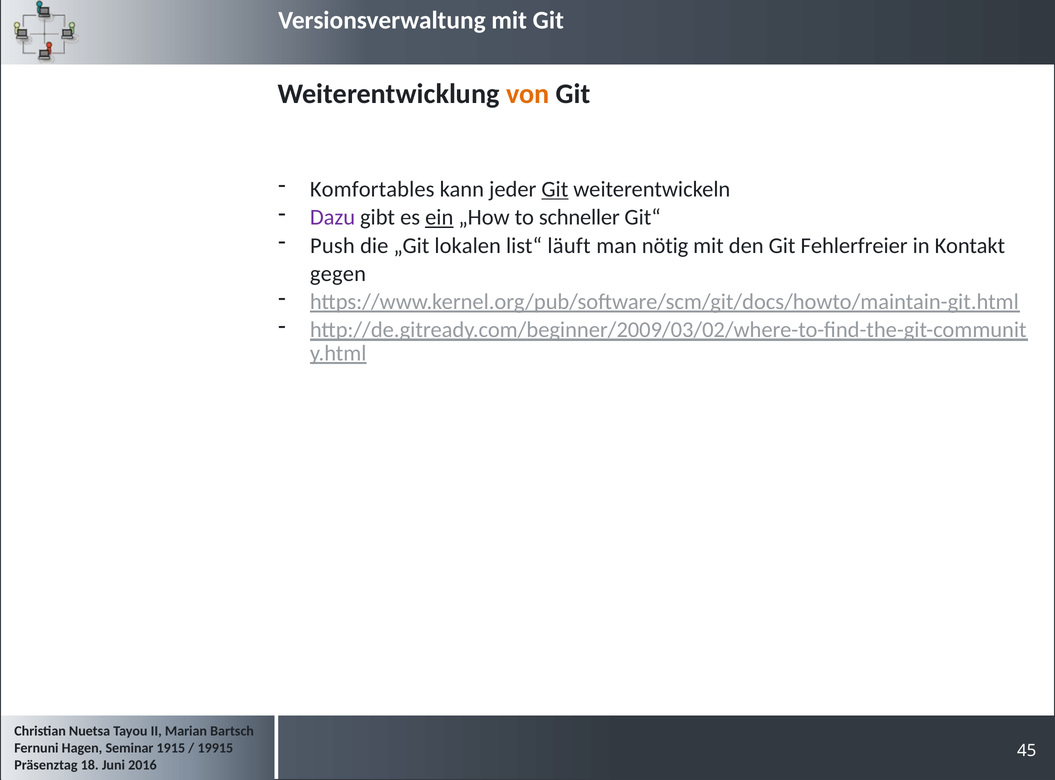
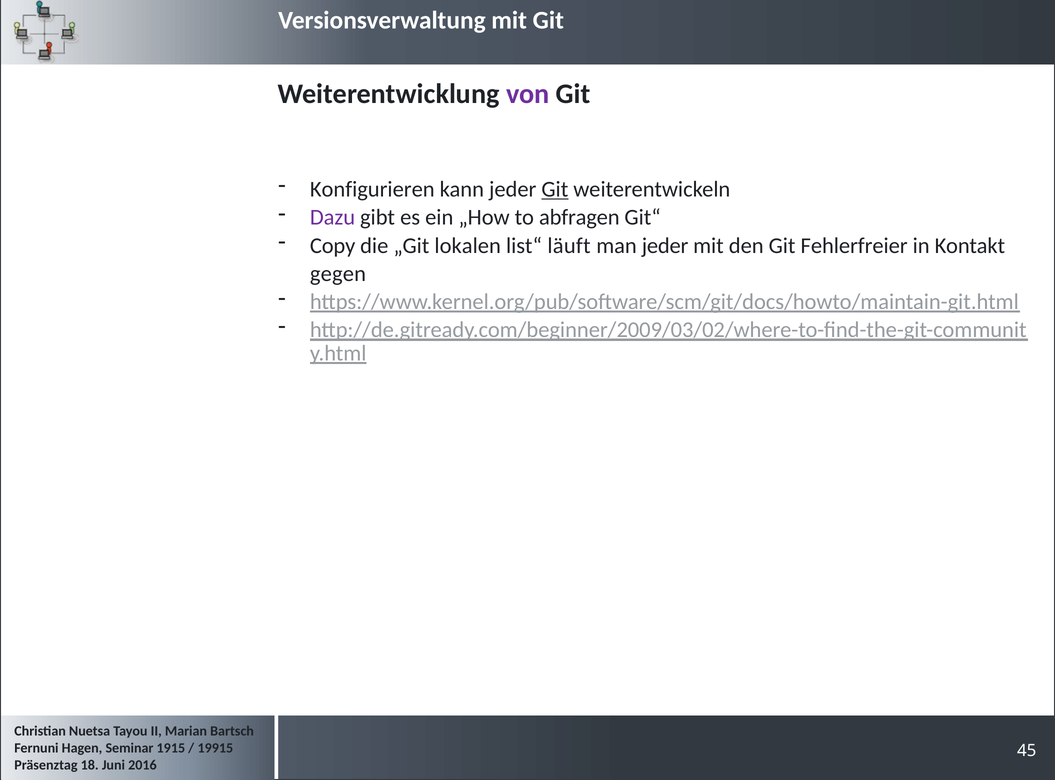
von colour: orange -> purple
Komfortables: Komfortables -> Konfigurieren
ein underline: present -> none
schneller: schneller -> abfragen
Push: Push -> Copy
man nötig: nötig -> jeder
